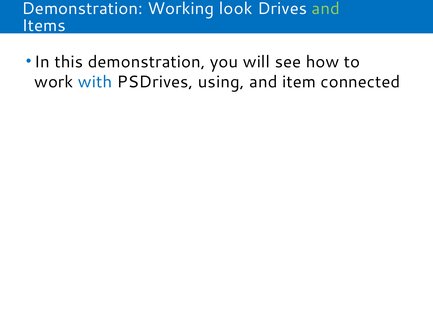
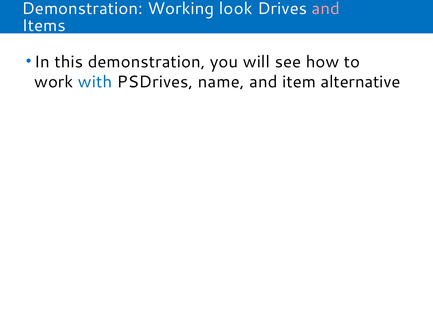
and at (326, 9) colour: light green -> pink
using: using -> name
connected: connected -> alternative
